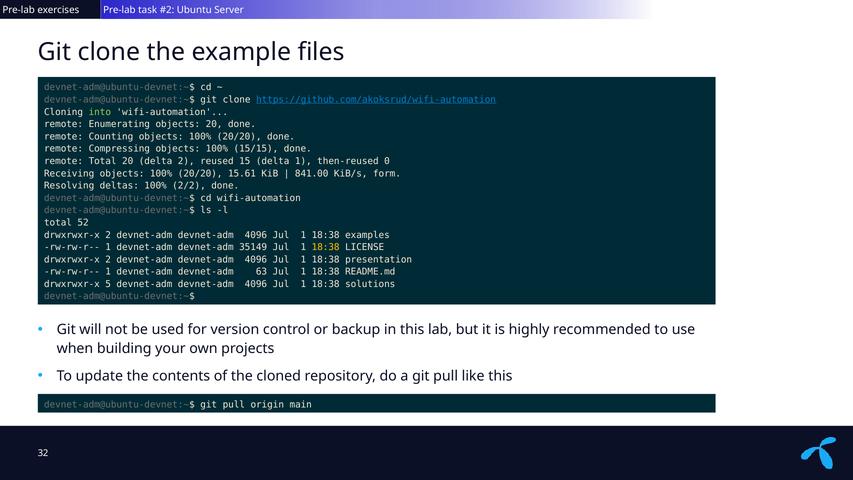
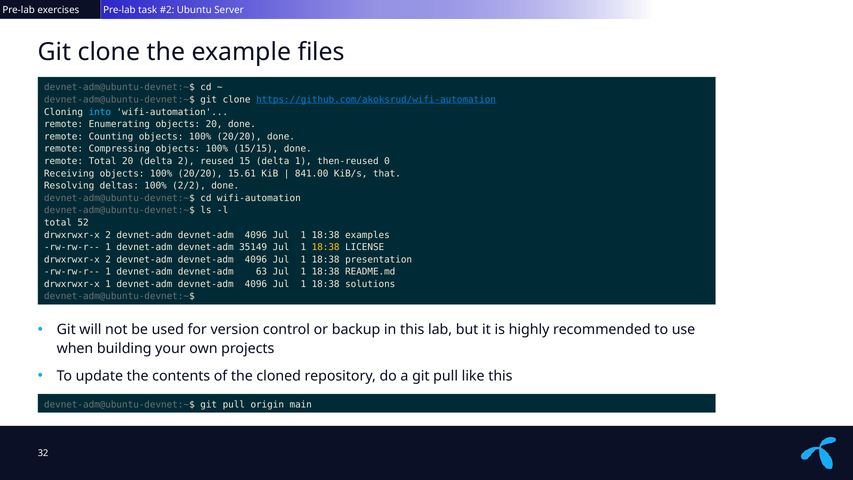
into colour: light green -> light blue
form: form -> that
drwxrwxr-x 5: 5 -> 1
